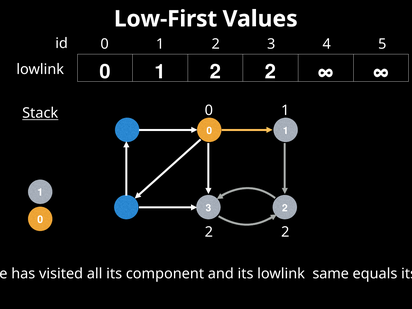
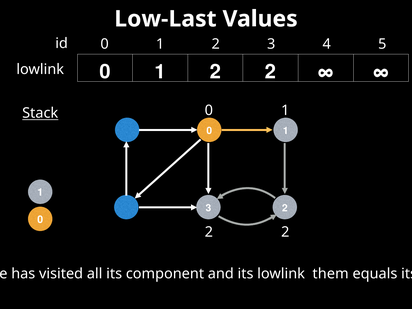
Low-First: Low-First -> Low-Last
same: same -> them
